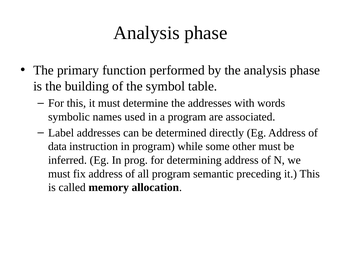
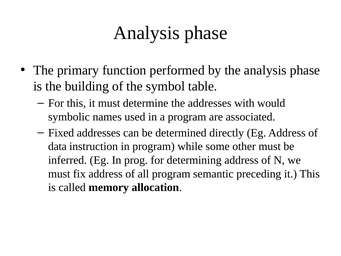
words: words -> would
Label: Label -> Fixed
